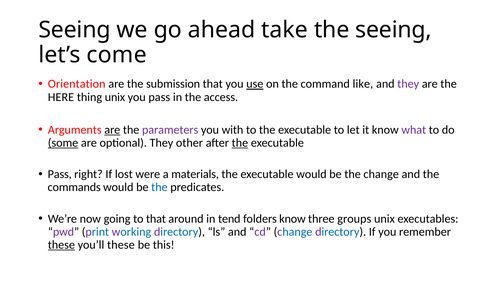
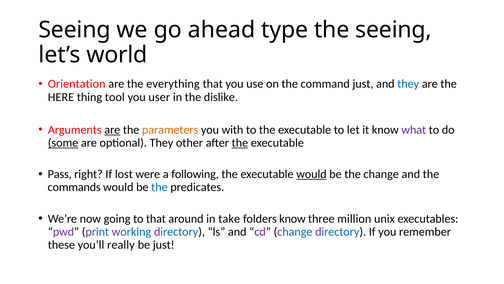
take: take -> type
come: come -> world
submission: submission -> everything
use underline: present -> none
command like: like -> just
they at (408, 84) colour: purple -> blue
thing unix: unix -> tool
you pass: pass -> user
access: access -> dislike
parameters colour: purple -> orange
materials: materials -> following
would at (311, 174) underline: none -> present
tend: tend -> take
groups: groups -> million
these at (61, 244) underline: present -> none
you’ll these: these -> really
be this: this -> just
